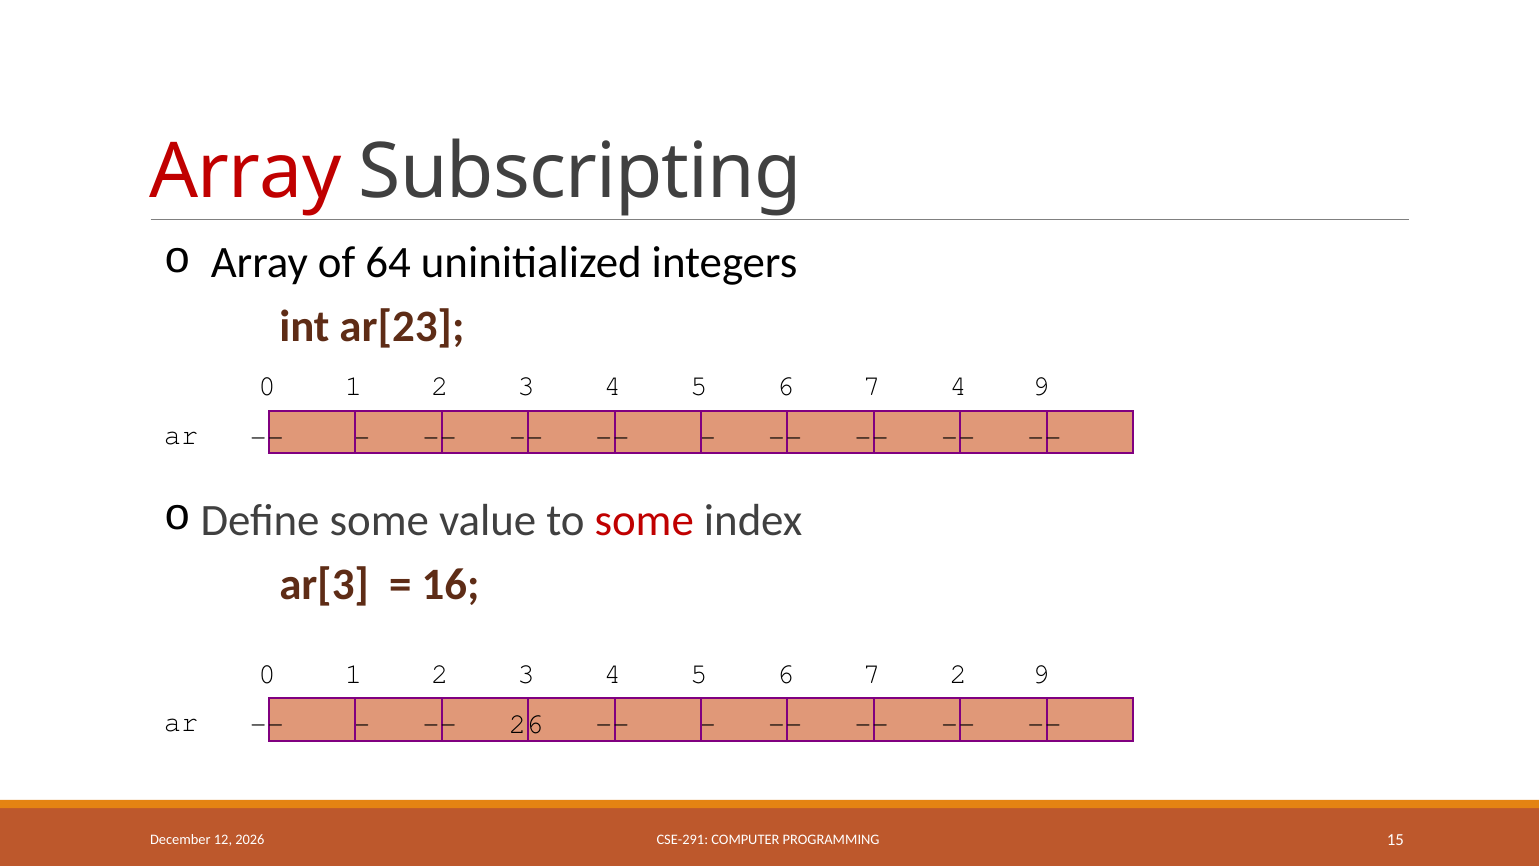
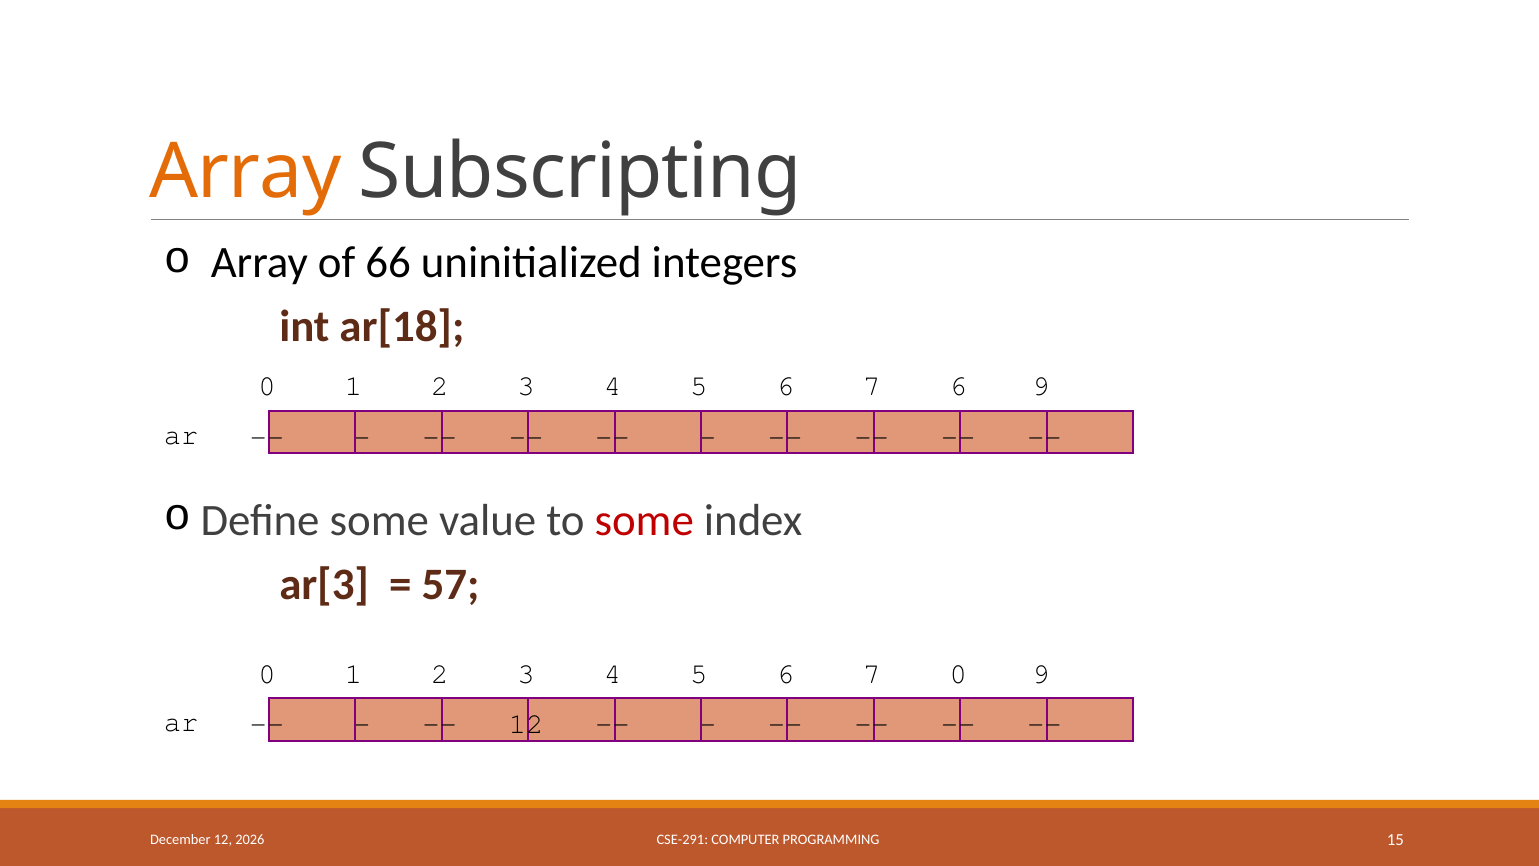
Array at (246, 172) colour: red -> orange
64: 64 -> 66
ar[23: ar[23 -> ar[18
2 4: 4 -> 6
16: 16 -> 57
2 2: 2 -> 0
26 at (526, 724): 26 -> 12
